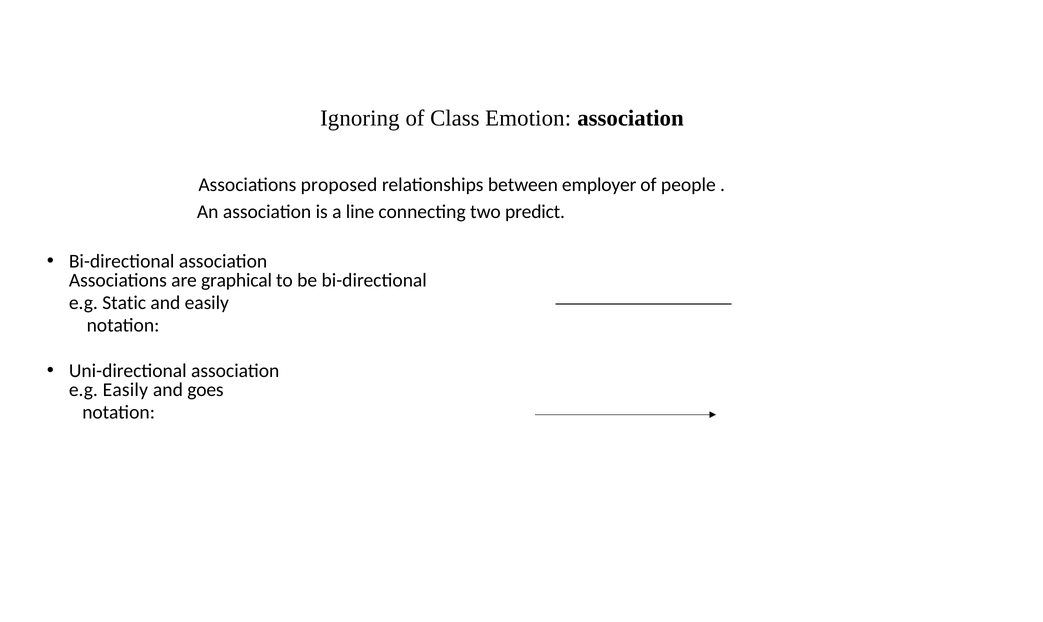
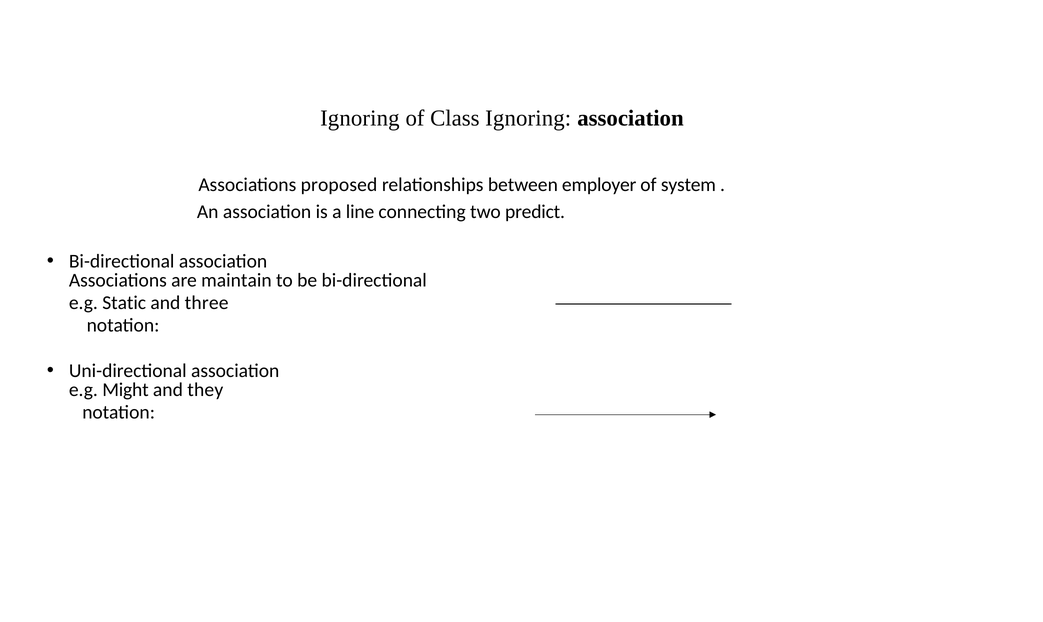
Class Emotion: Emotion -> Ignoring
people: people -> system
graphical: graphical -> maintain
and easily: easily -> three
e.g Easily: Easily -> Might
goes: goes -> they
